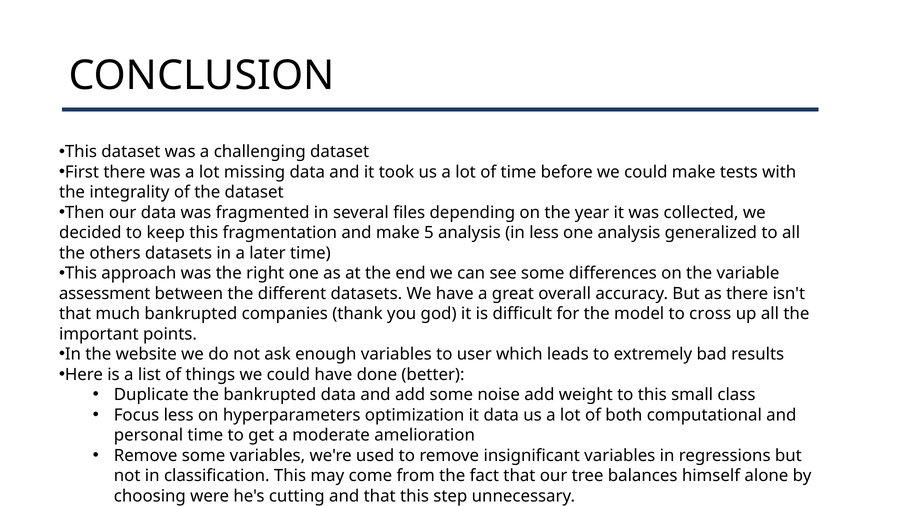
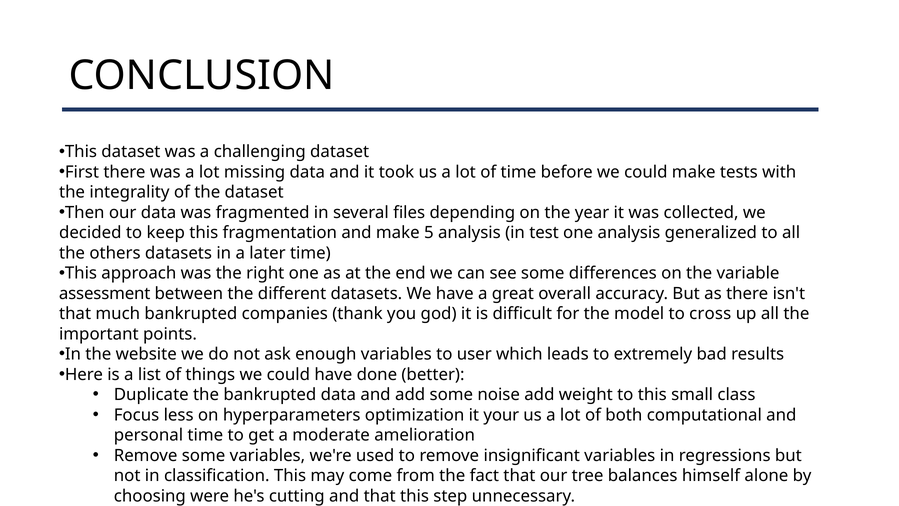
in less: less -> test
it data: data -> your
